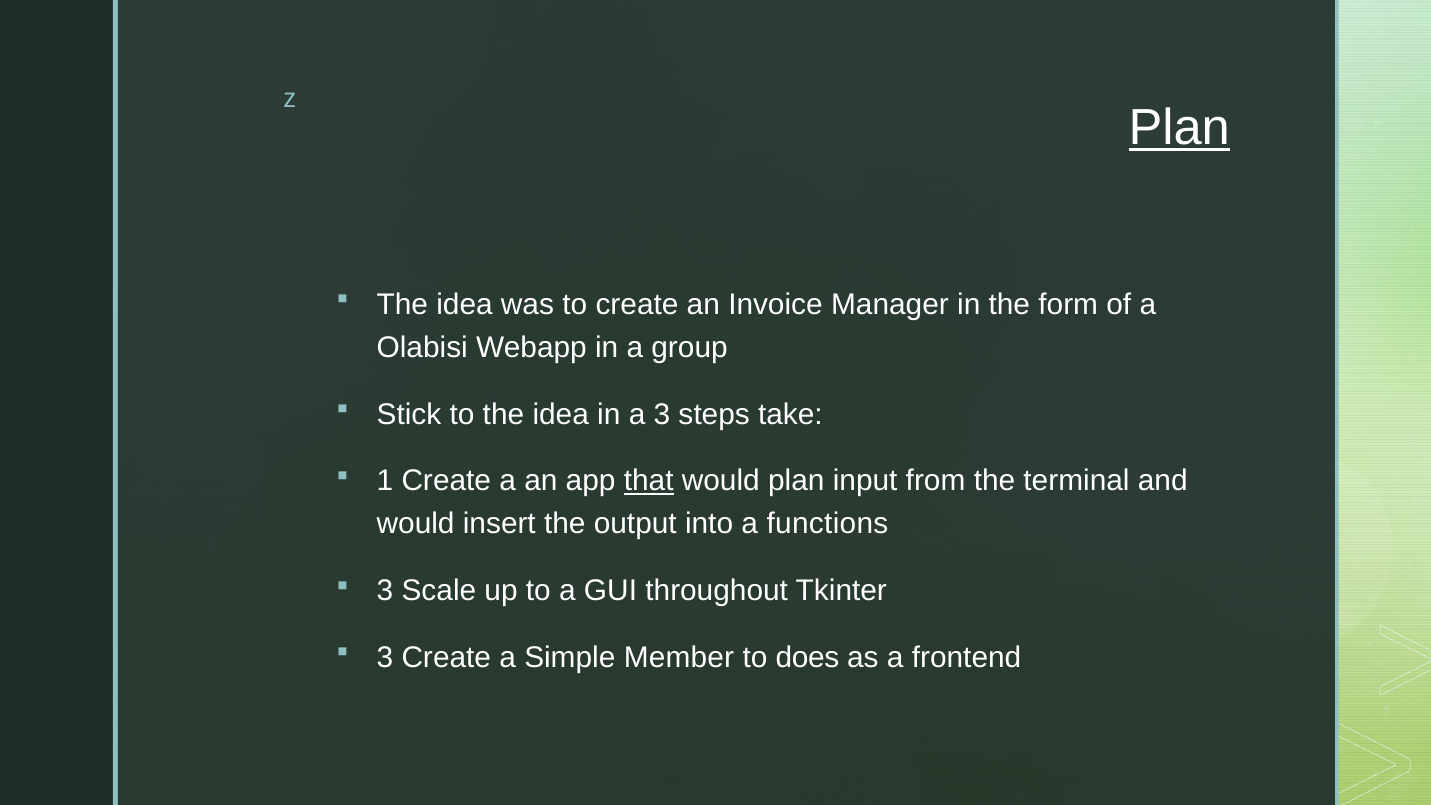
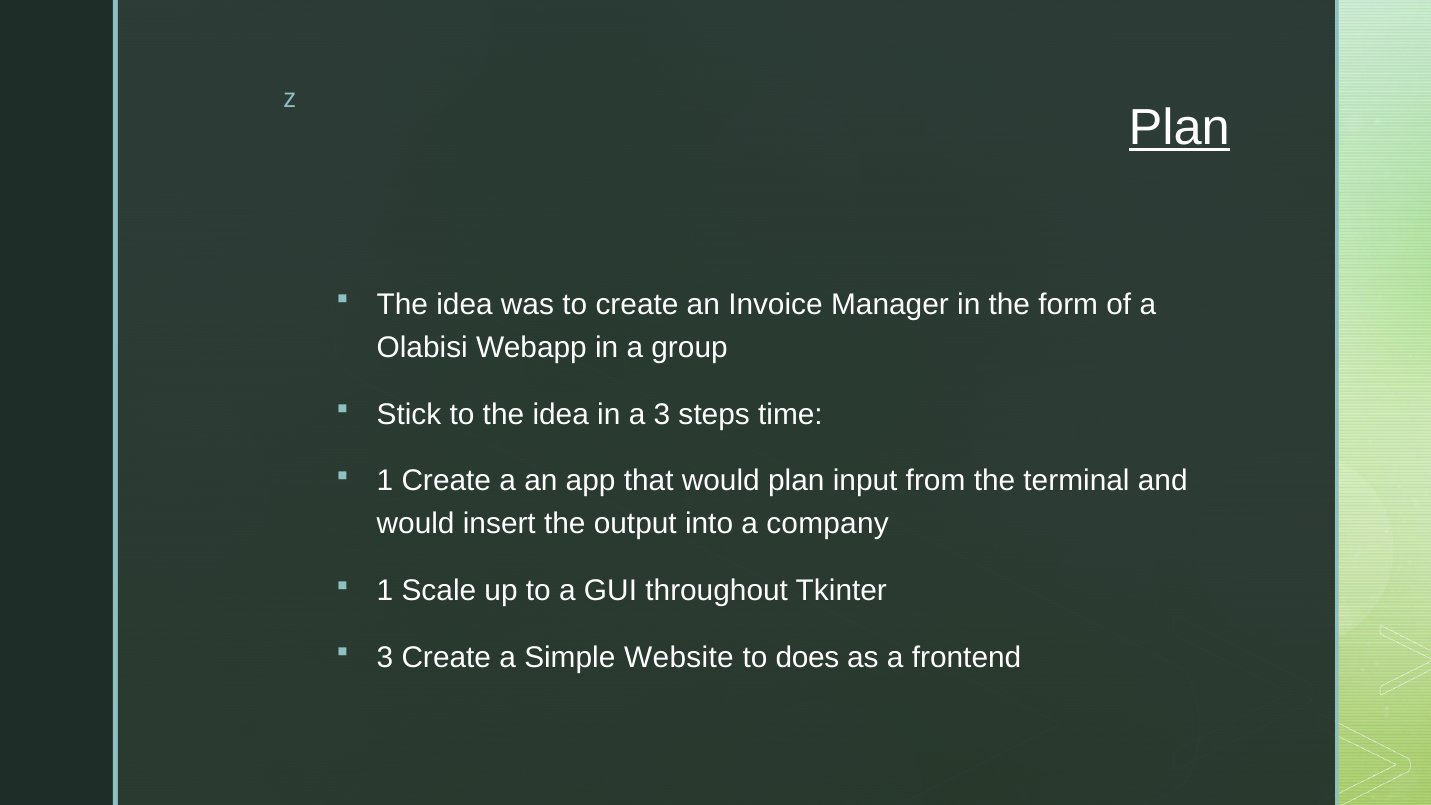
take: take -> time
that underline: present -> none
functions: functions -> company
3 at (385, 591): 3 -> 1
Member: Member -> Website
